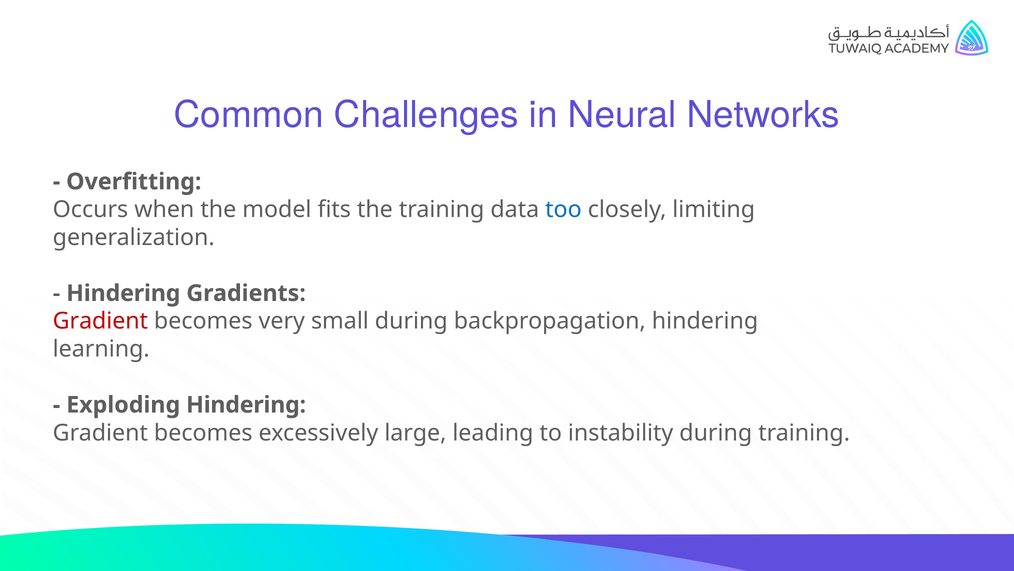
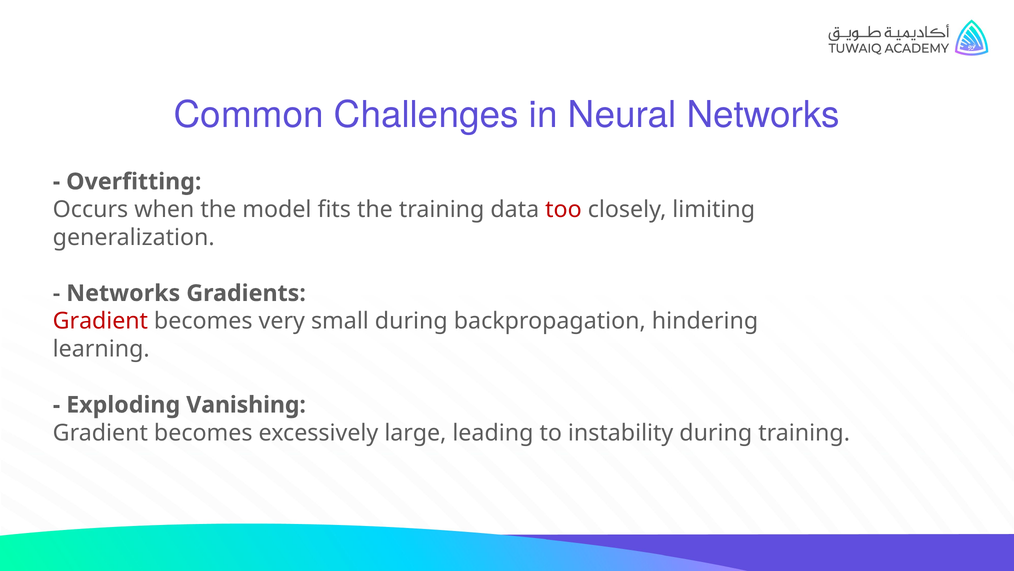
too colour: blue -> red
Hindering at (123, 293): Hindering -> Networks
Exploding Hindering: Hindering -> Vanishing
